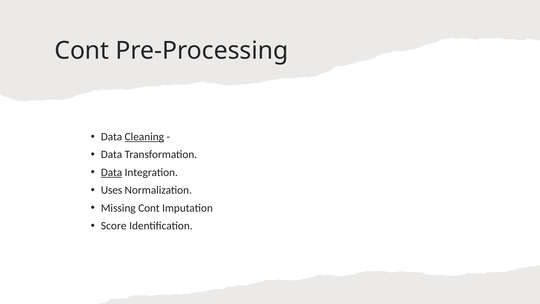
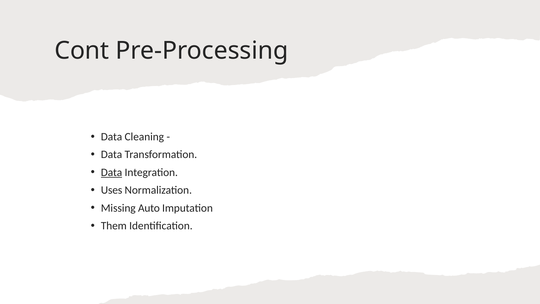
Cleaning underline: present -> none
Missing Cont: Cont -> Auto
Score: Score -> Them
